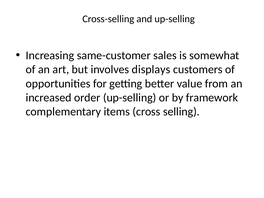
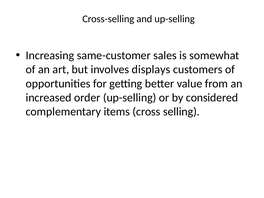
framework: framework -> considered
